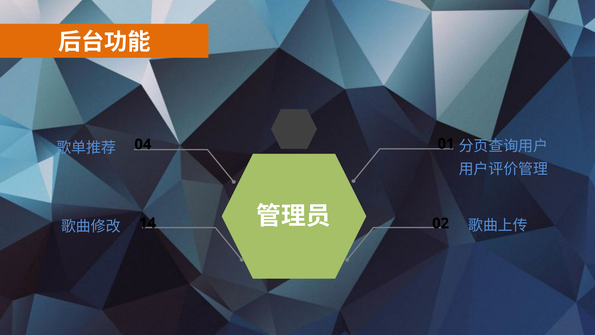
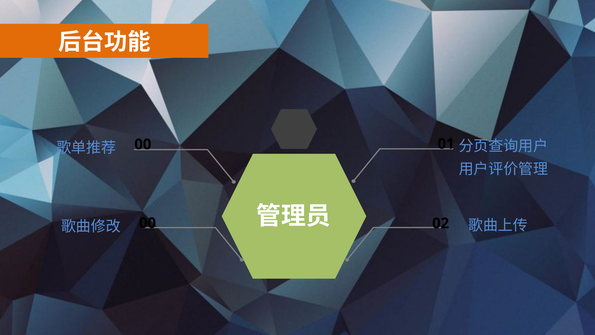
04 at (143, 144): 04 -> 00
14 at (148, 223): 14 -> 00
